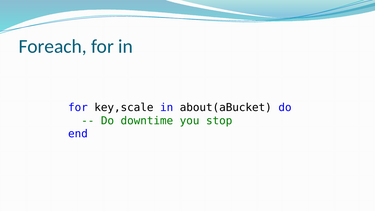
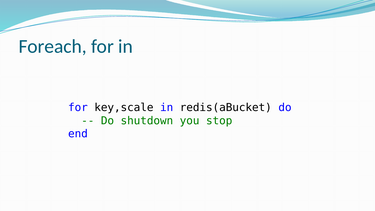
about(aBucket: about(aBucket -> redis(aBucket
downtime: downtime -> shutdown
